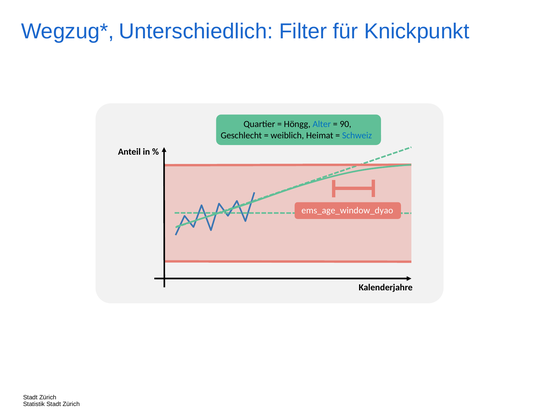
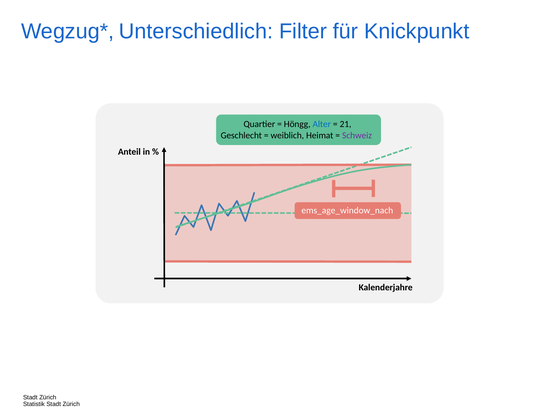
90: 90 -> 21
Schweiz colour: blue -> purple
ems_age_window_dyao: ems_age_window_dyao -> ems_age_window_nach
